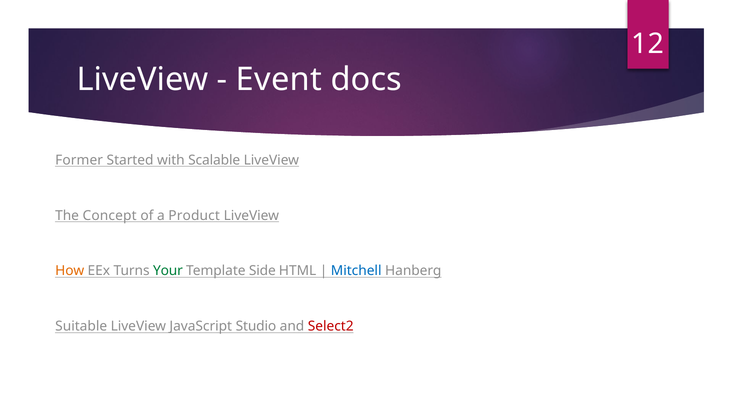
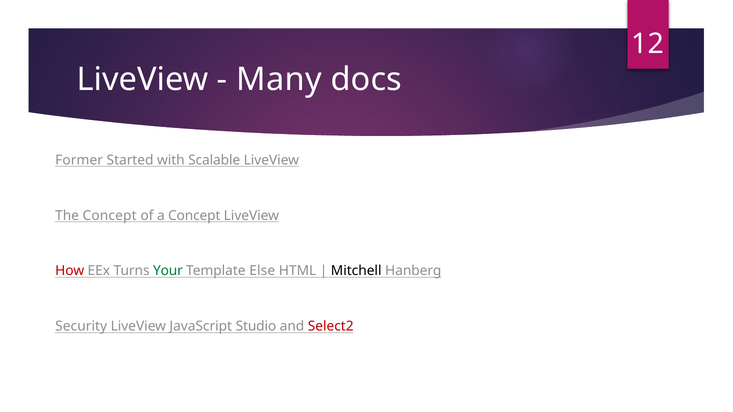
Event: Event -> Many
a Product: Product -> Concept
How colour: orange -> red
Side: Side -> Else
Mitchell colour: blue -> black
Suitable: Suitable -> Security
